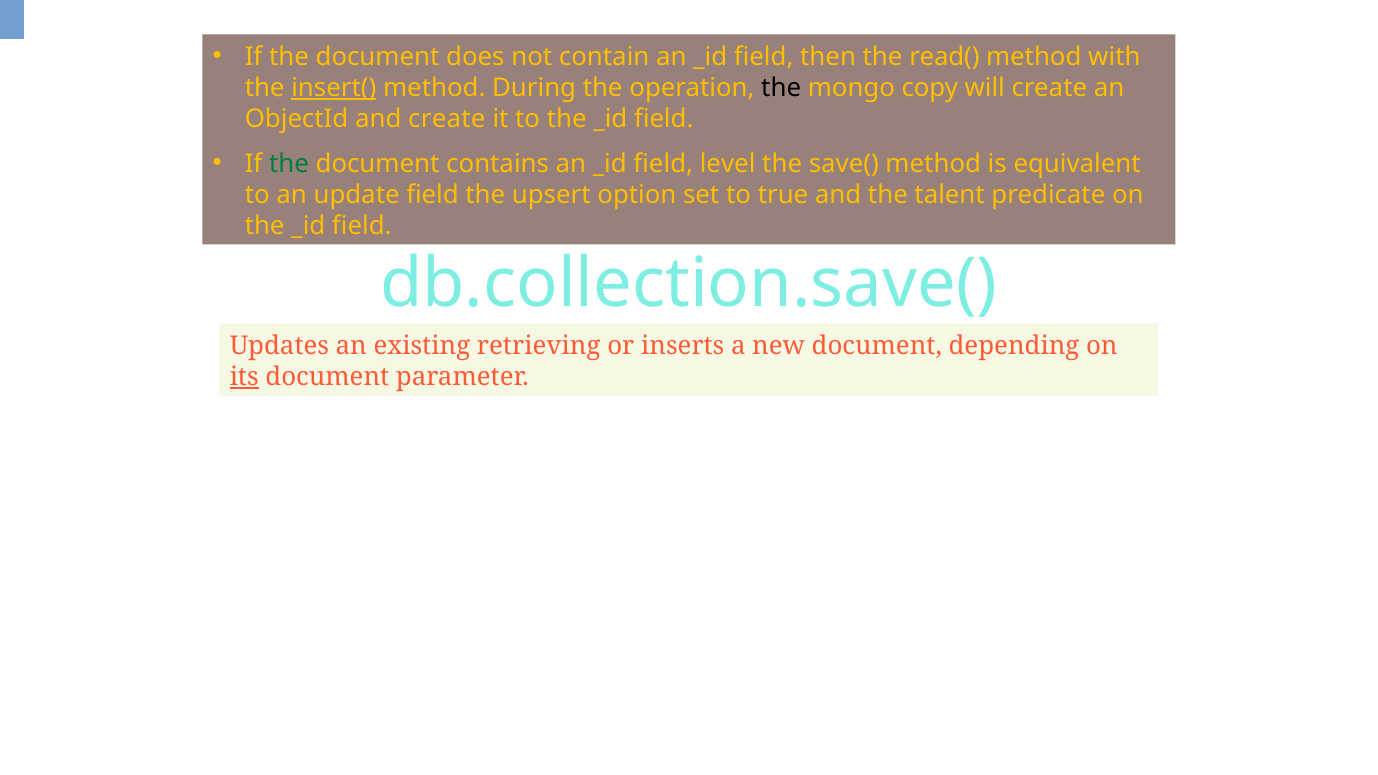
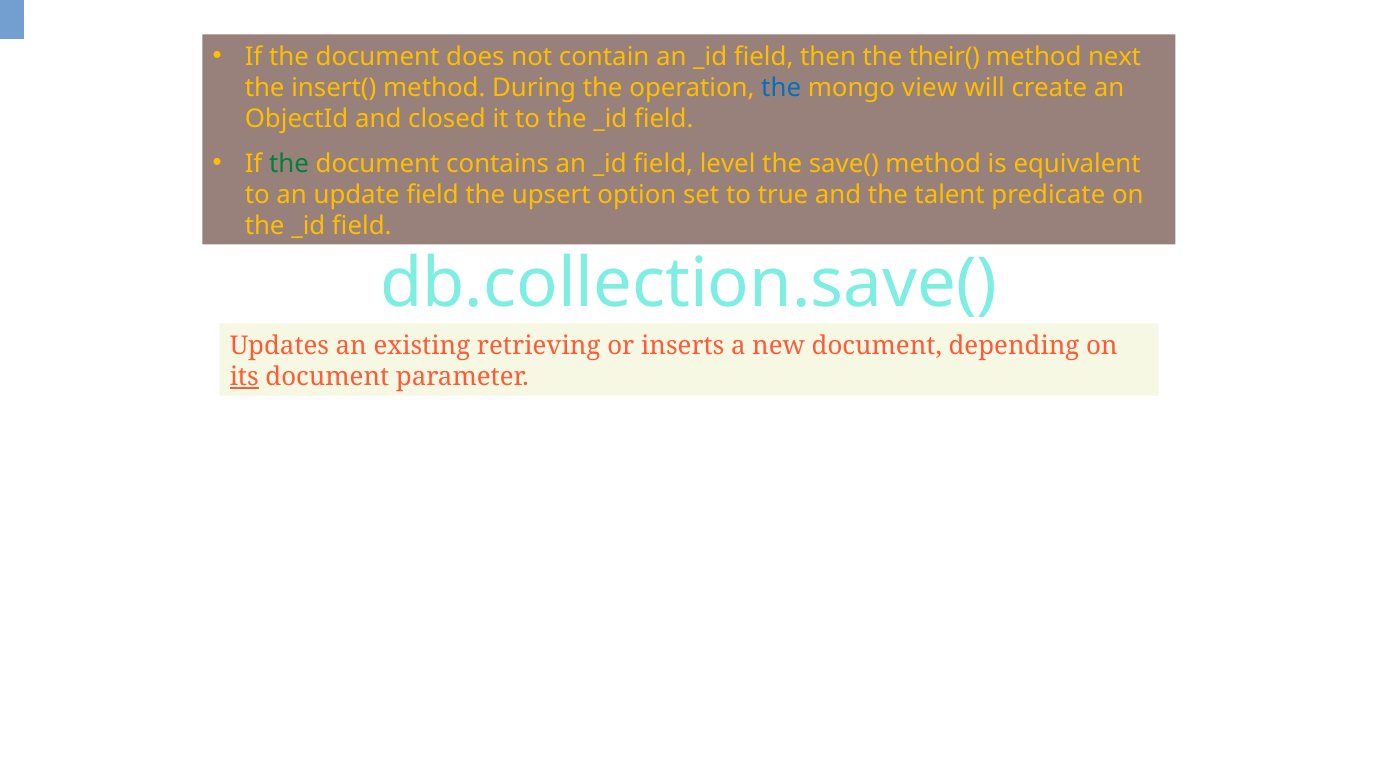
read(: read( -> their(
with: with -> next
insert( underline: present -> none
the at (781, 88) colour: black -> blue
copy: copy -> view
and create: create -> closed
